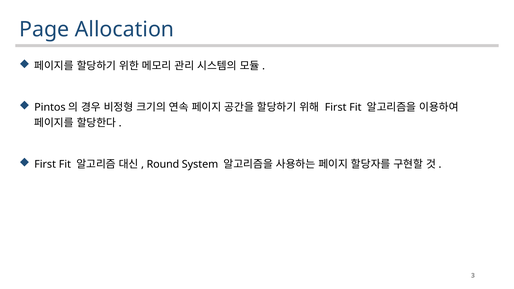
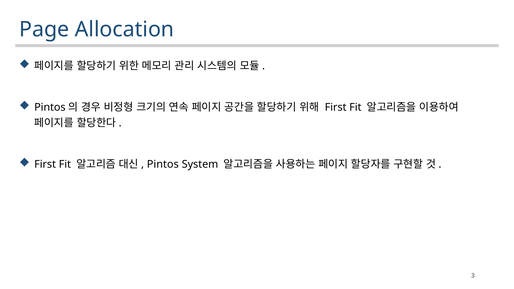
Round at (163, 164): Round -> Pintos
